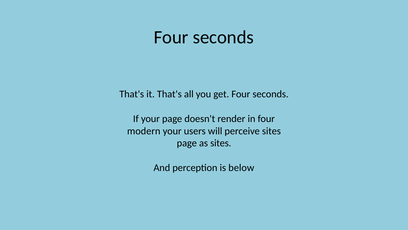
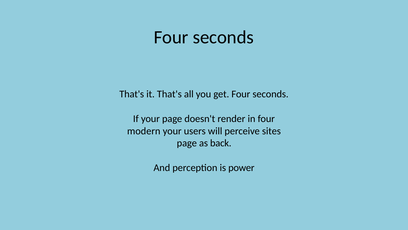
as sites: sites -> back
below: below -> power
